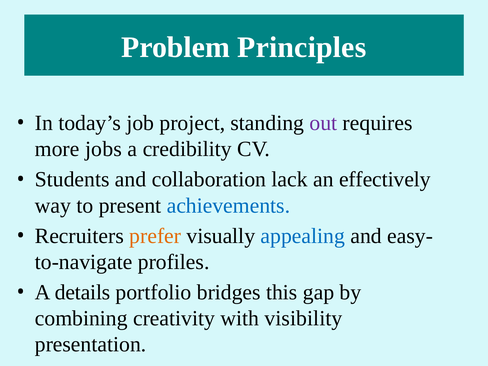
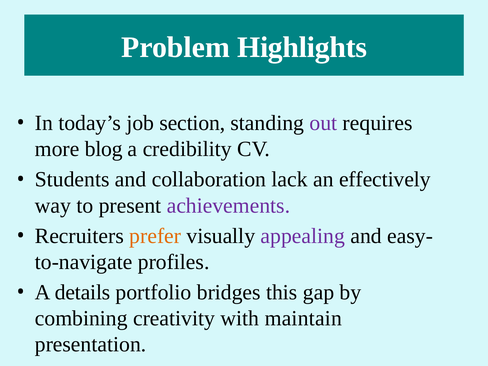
Principles: Principles -> Highlights
project: project -> section
jobs: jobs -> blog
achievements colour: blue -> purple
appealing colour: blue -> purple
visibility: visibility -> maintain
